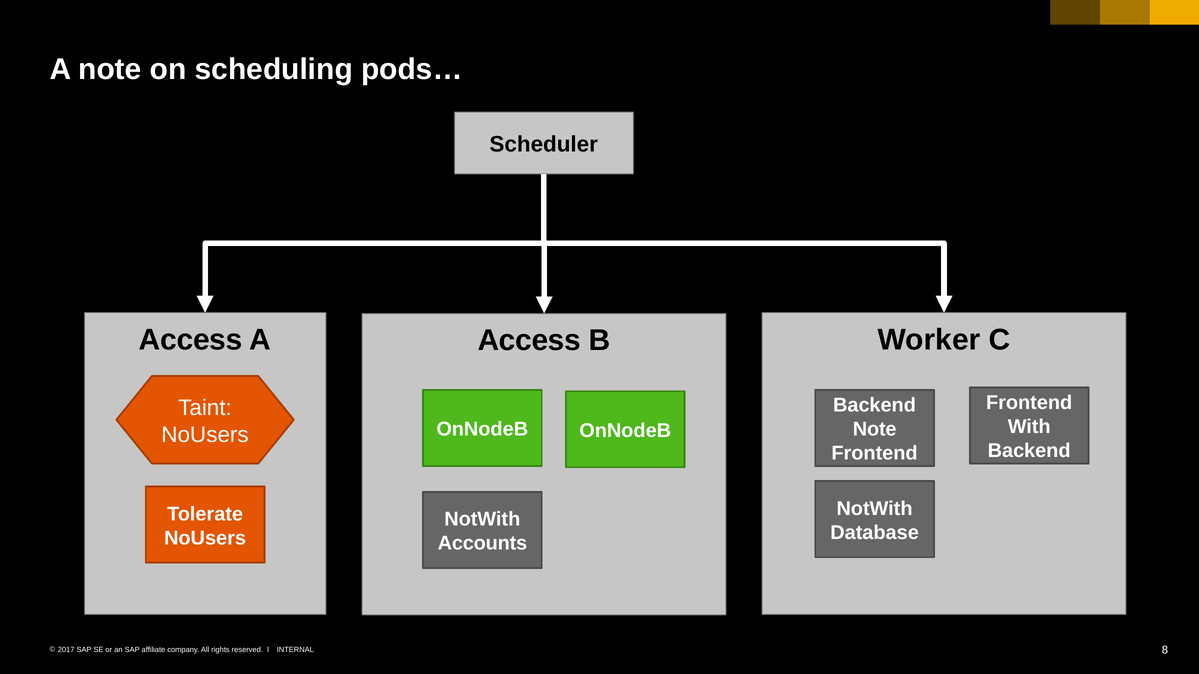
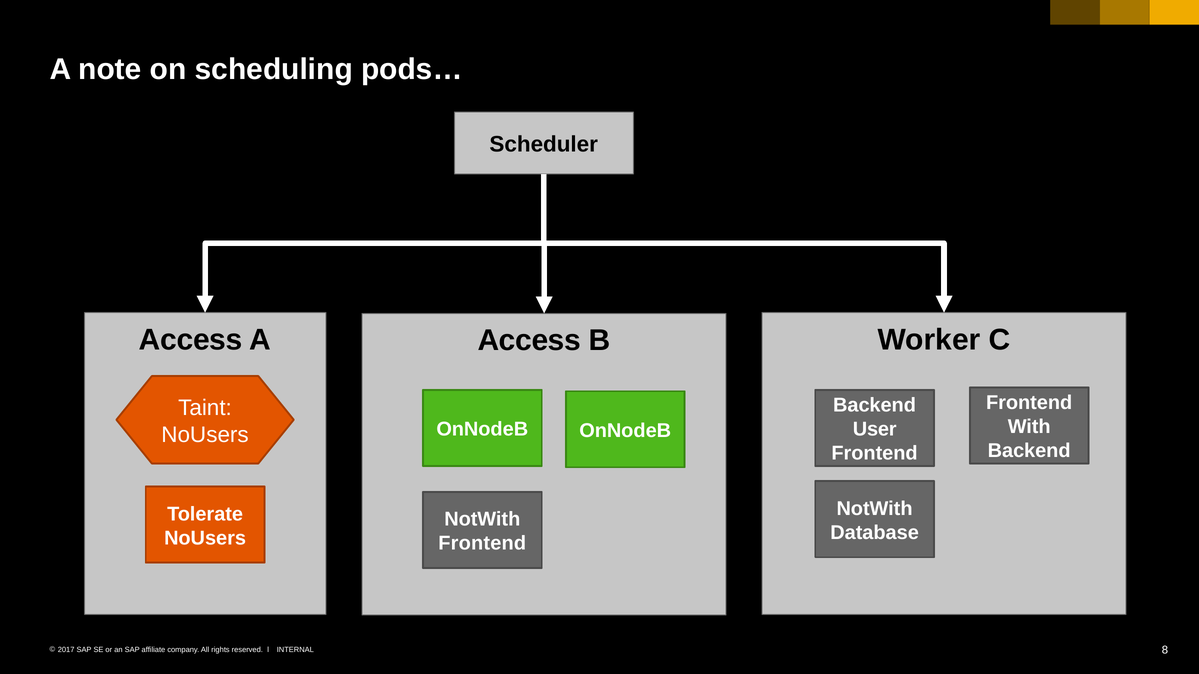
Note at (875, 429): Note -> User
Accounts at (482, 544): Accounts -> Frontend
